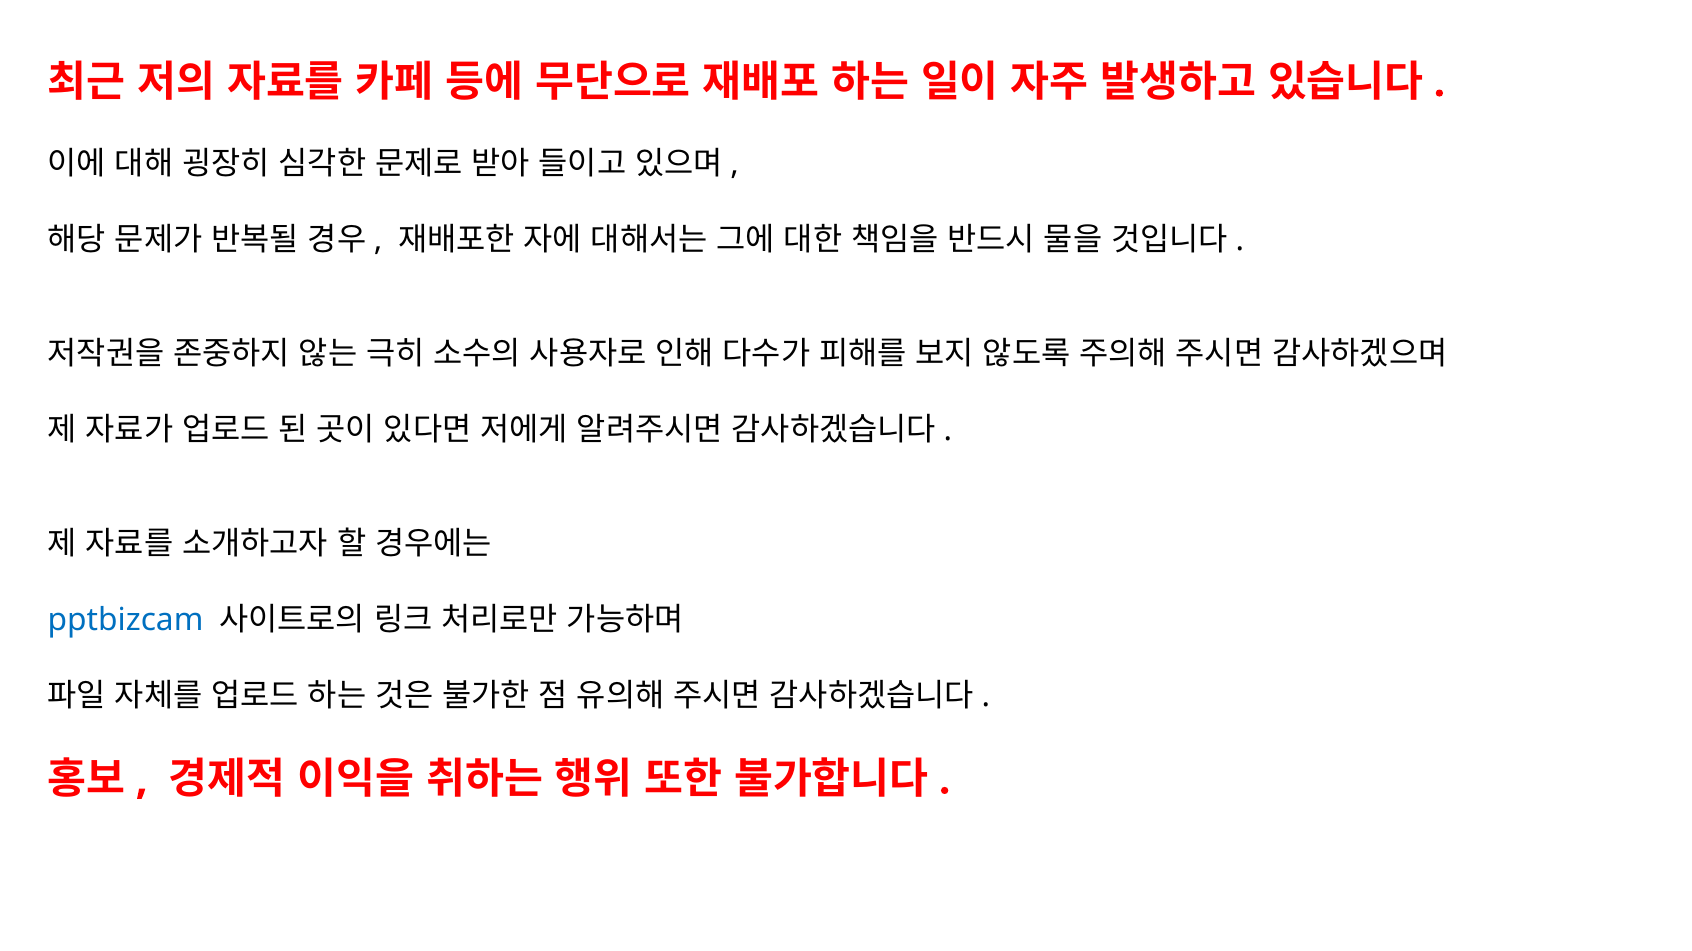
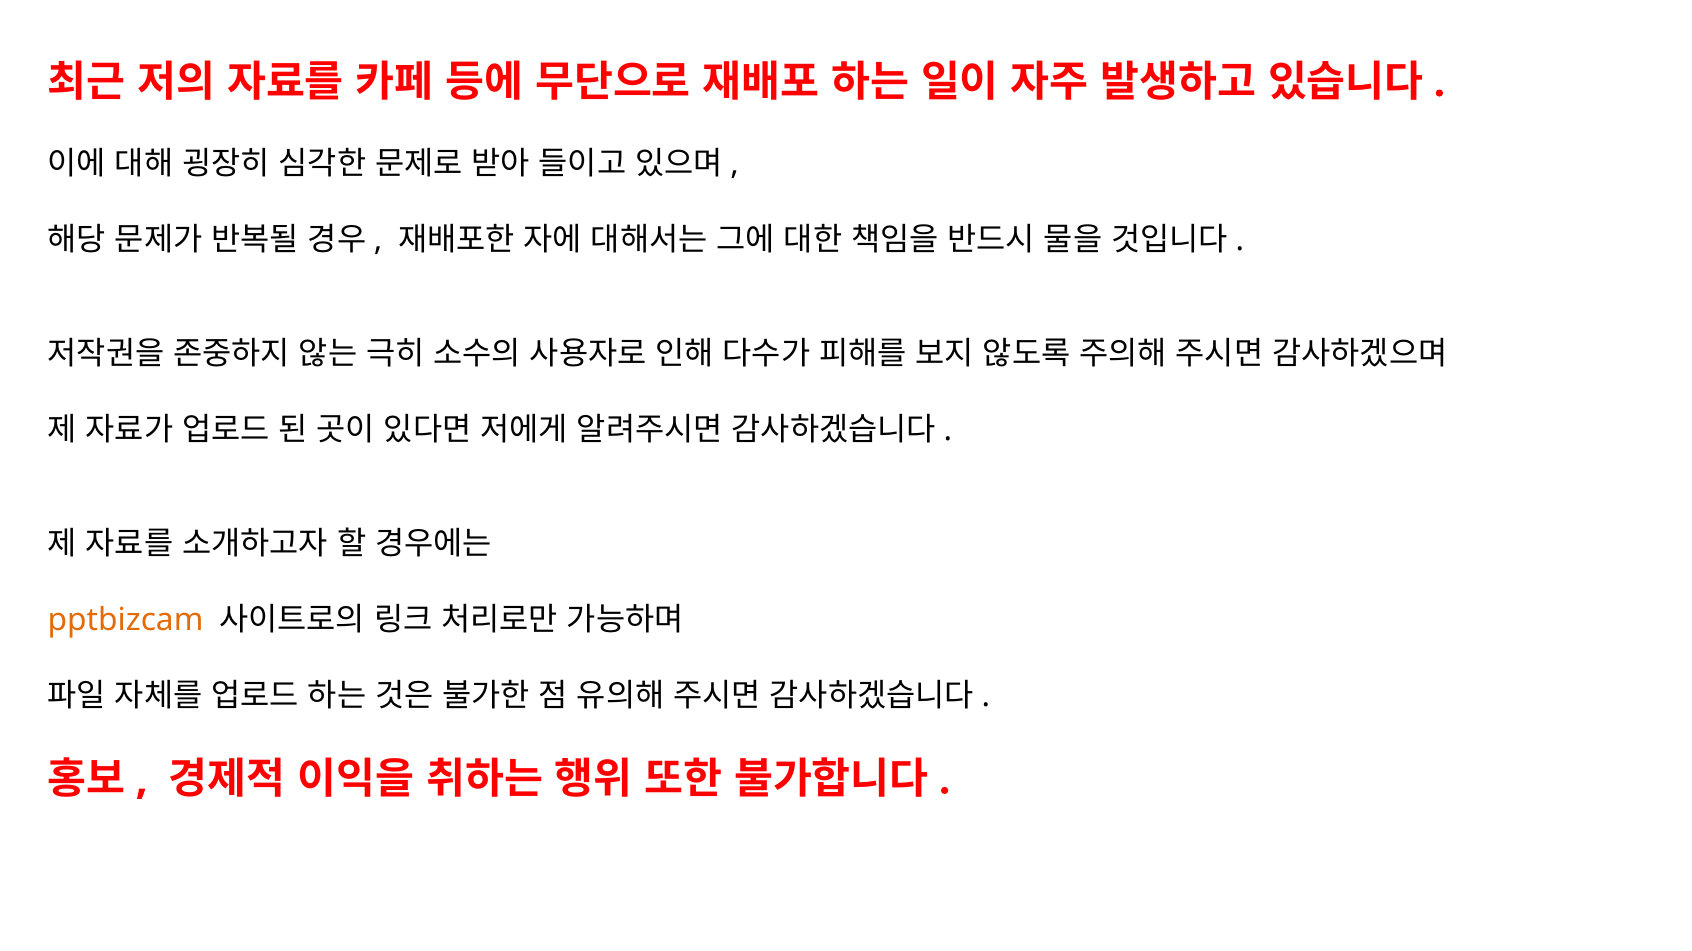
pptbizcam colour: blue -> orange
